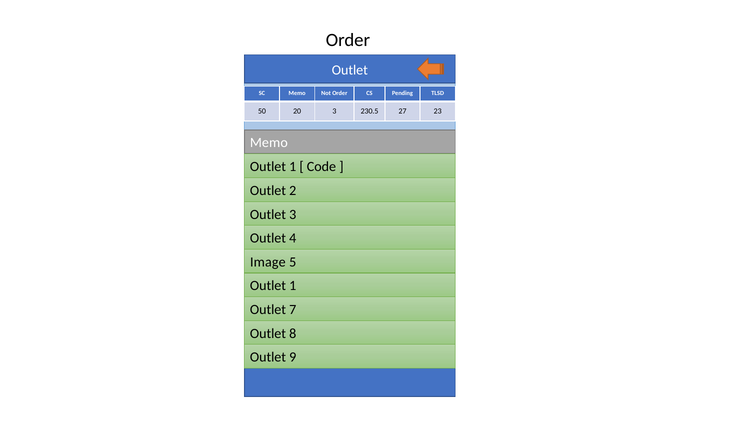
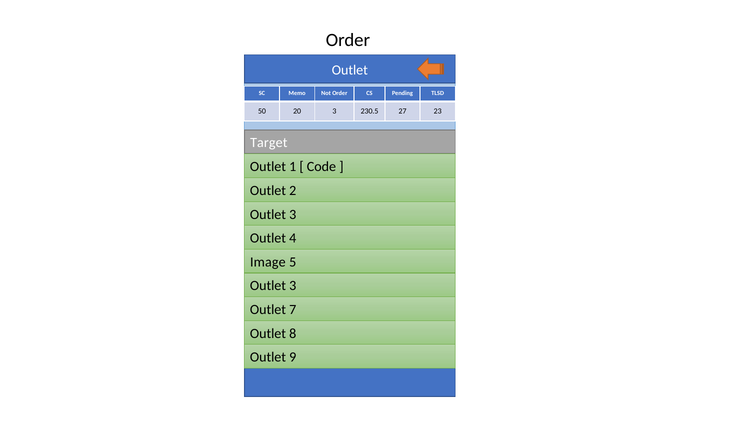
Memo at (269, 143): Memo -> Target
1 at (293, 286): 1 -> 3
